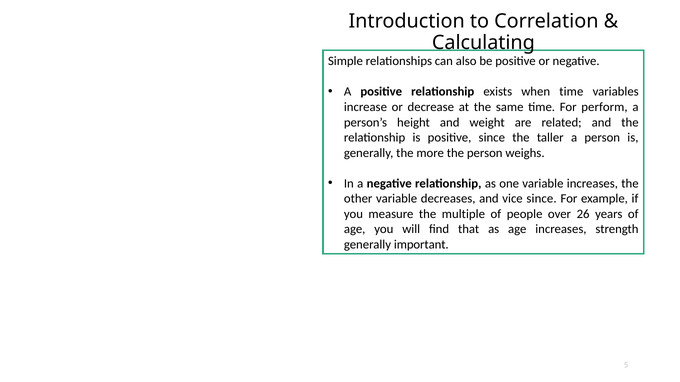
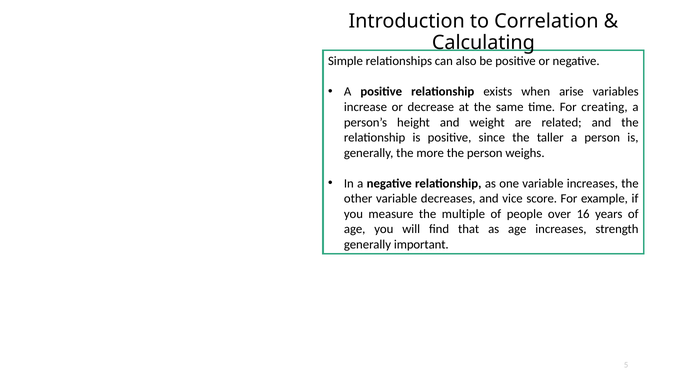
when time: time -> arise
perform: perform -> creating
vice since: since -> score
26: 26 -> 16
